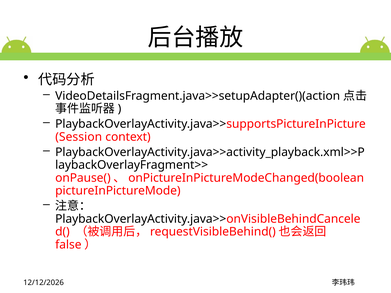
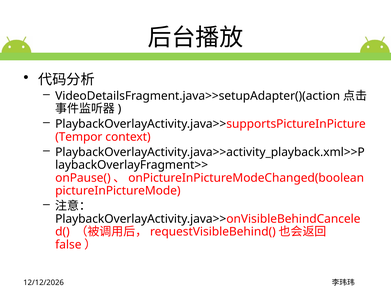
Session: Session -> Tempor
